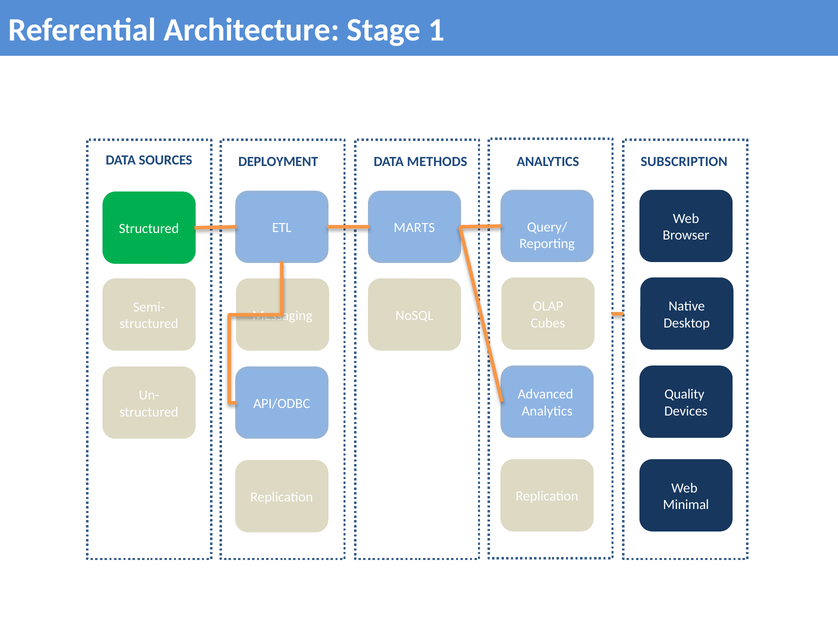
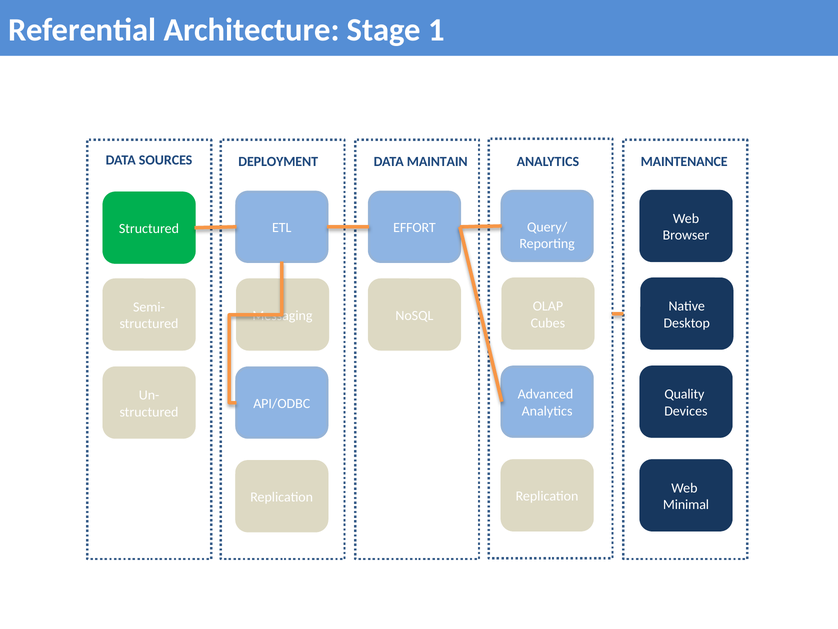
METHODS: METHODS -> MAINTAIN
SUBSCRIPTION: SUBSCRIPTION -> MAINTENANCE
MARTS: MARTS -> EFFORT
